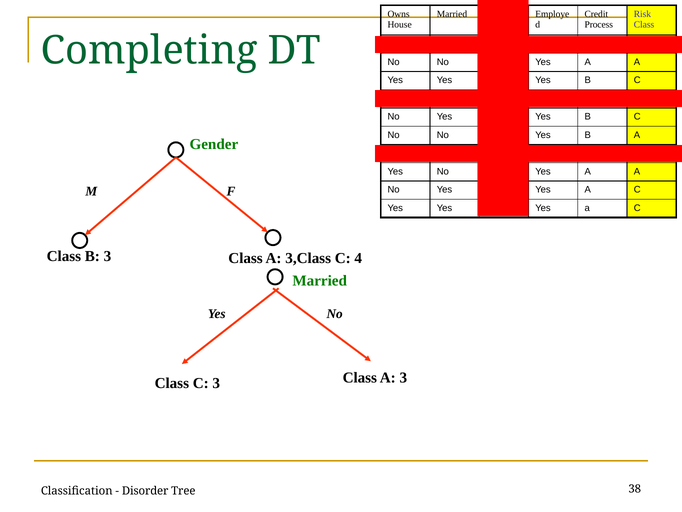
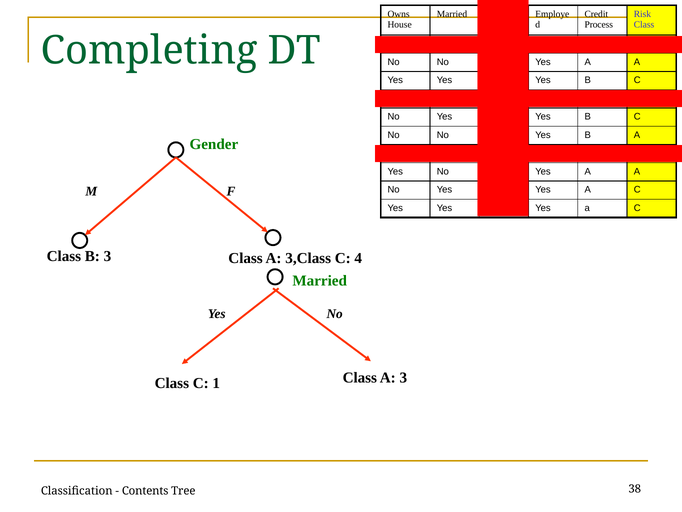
C 3: 3 -> 1
Disorder: Disorder -> Contents
